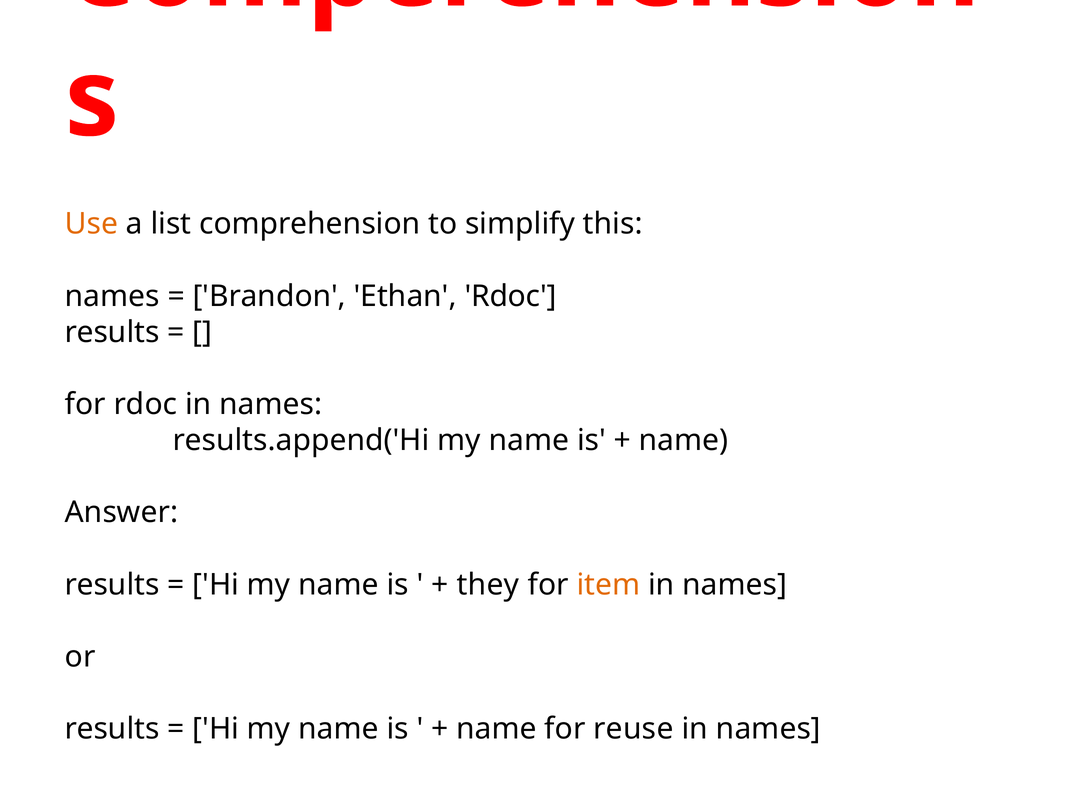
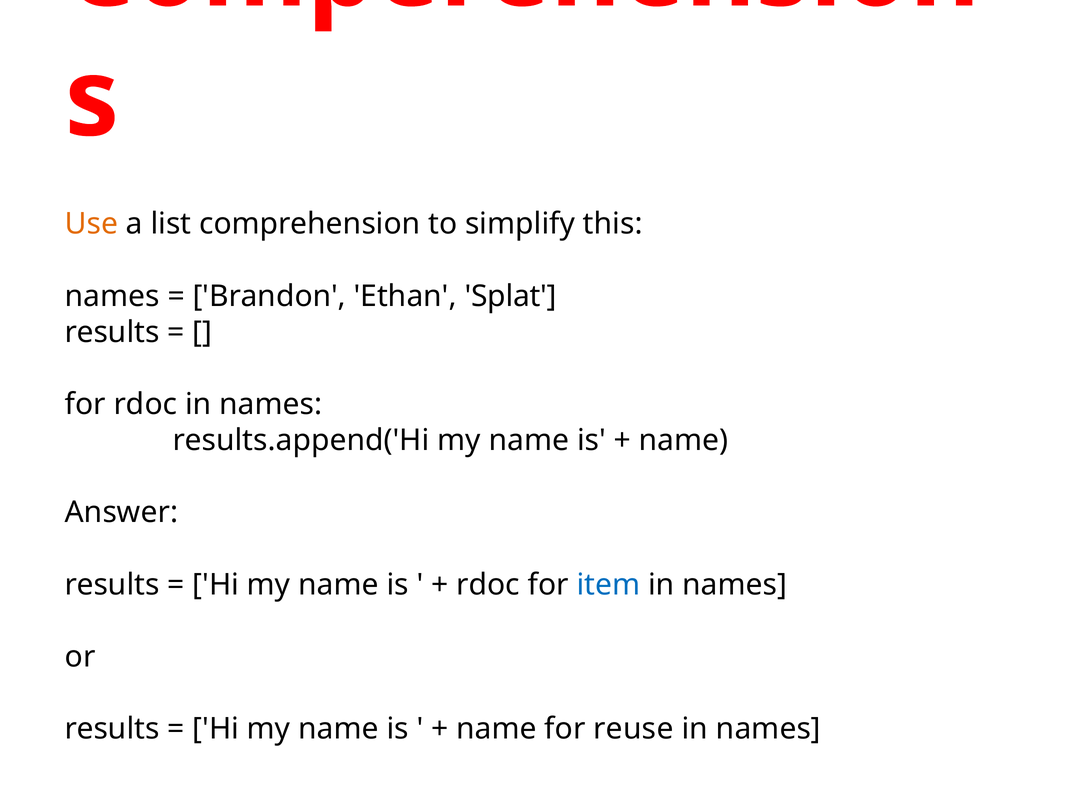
Ethan Rdoc: Rdoc -> Splat
they at (488, 584): they -> rdoc
item colour: orange -> blue
